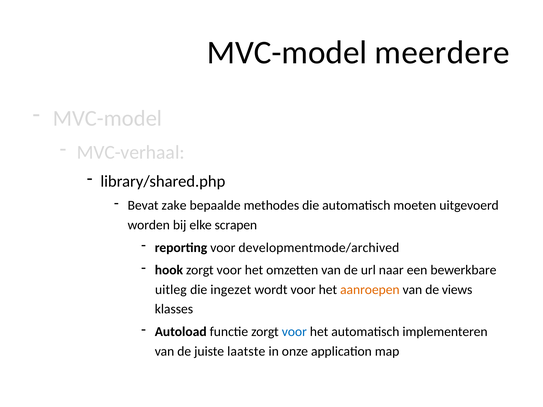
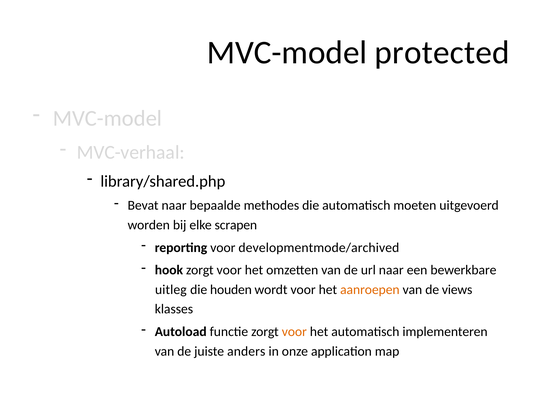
meerdere: meerdere -> protected
Bevat zake: zake -> naar
ingezet: ingezet -> houden
voor at (294, 332) colour: blue -> orange
laatste: laatste -> anders
